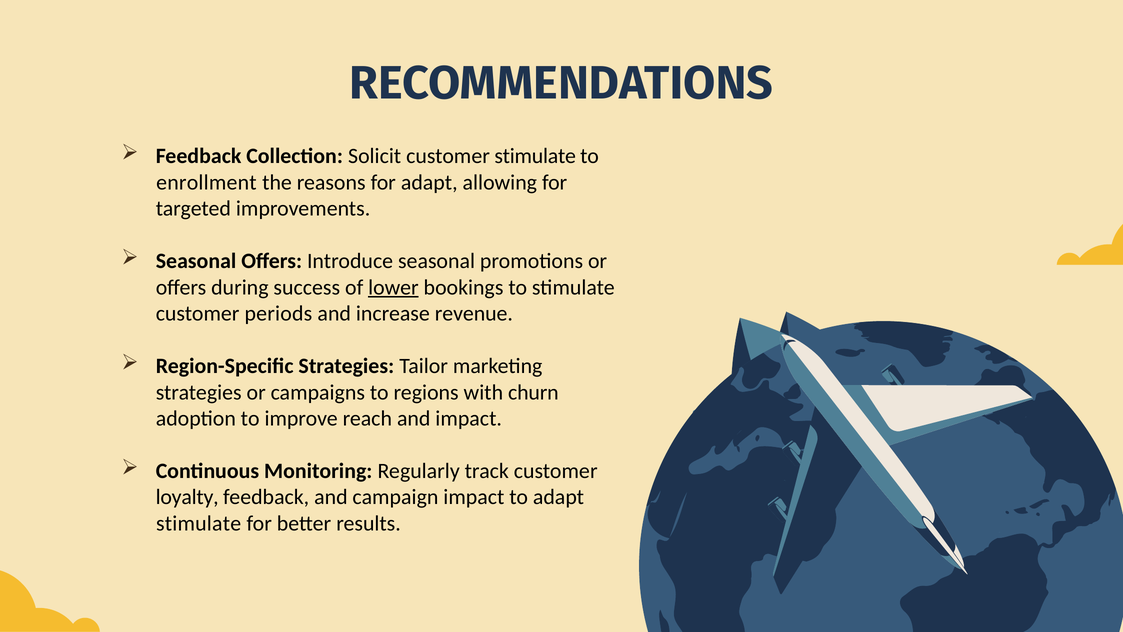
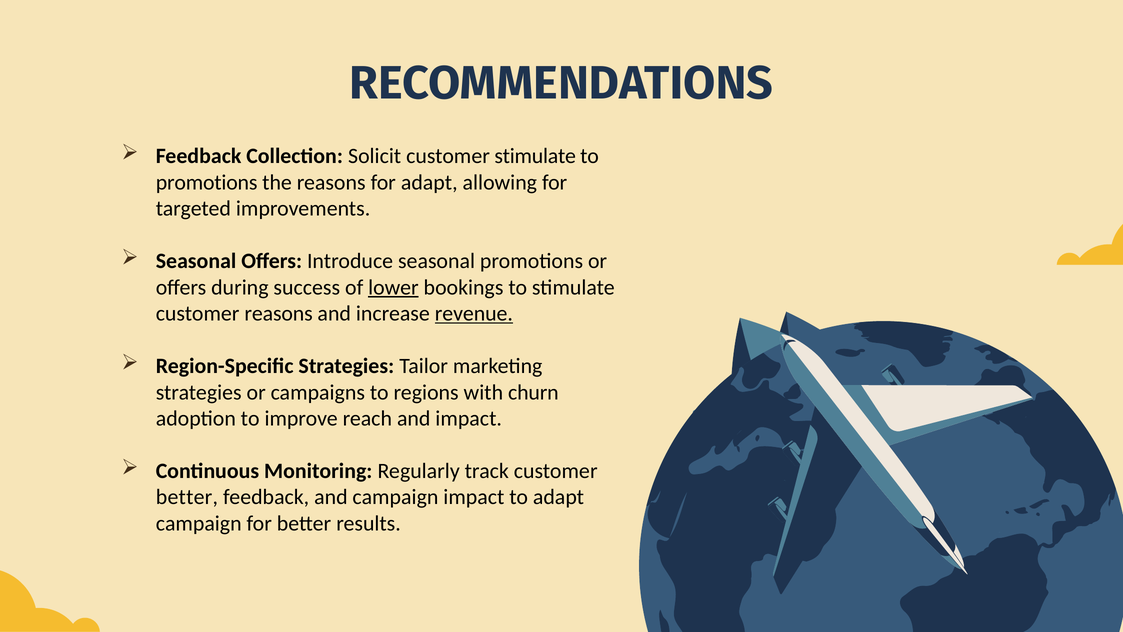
enrollment at (206, 182): enrollment -> promotions
customer periods: periods -> reasons
revenue underline: none -> present
loyalty at (187, 497): loyalty -> better
stimulate at (199, 523): stimulate -> campaign
